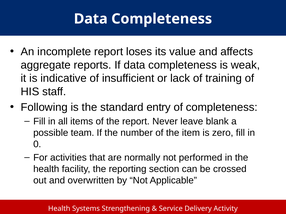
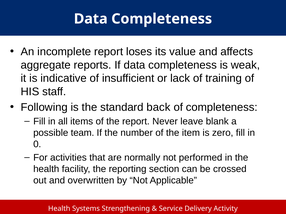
entry: entry -> back
